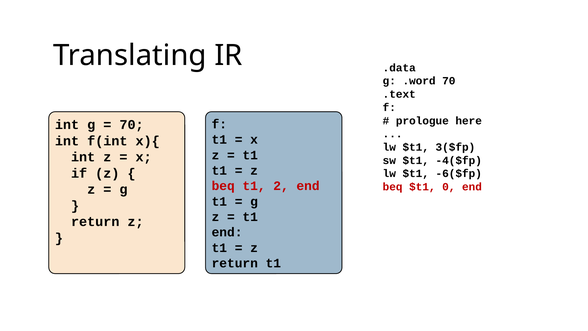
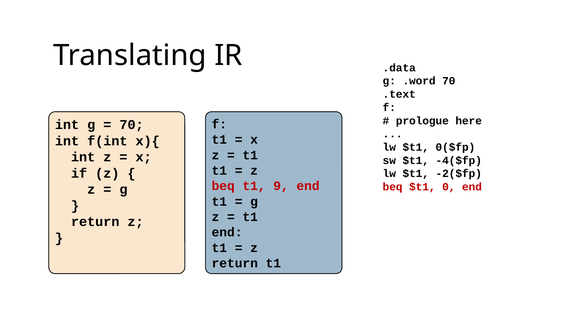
3($fp: 3($fp -> 0($fp
-6($fp: -6($fp -> -2($fp
2: 2 -> 9
